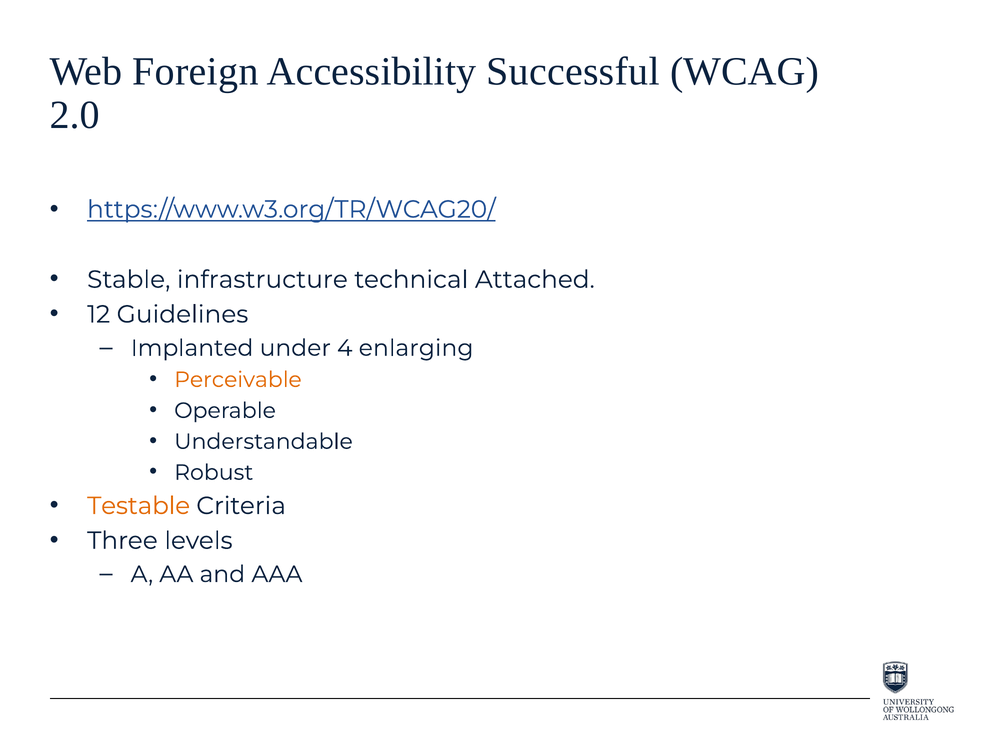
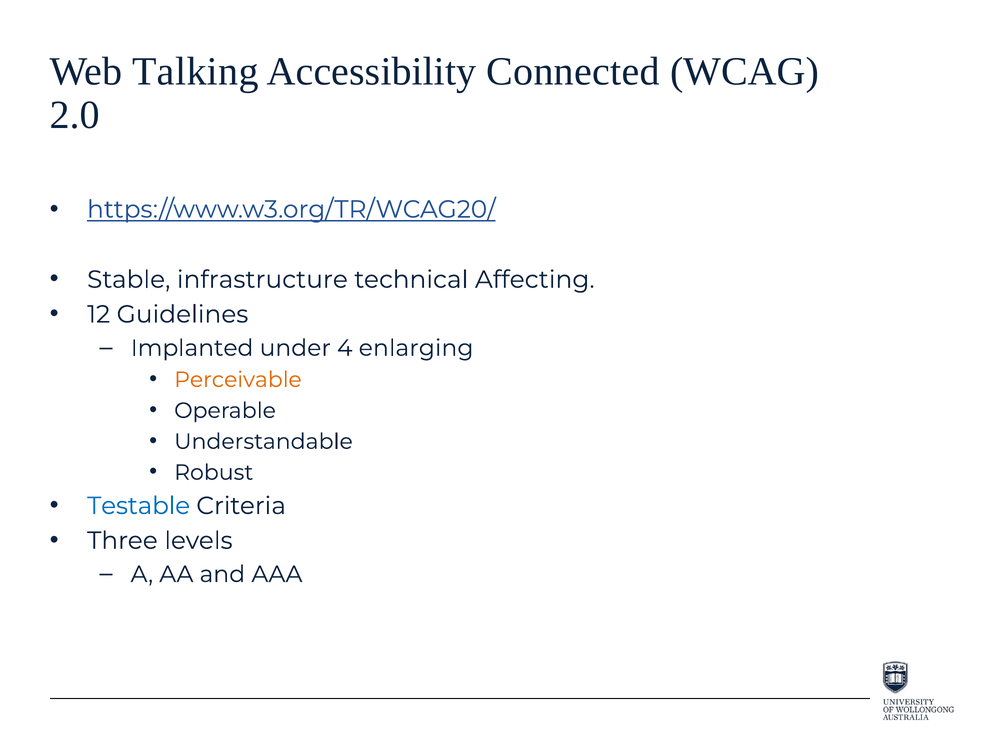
Foreign: Foreign -> Talking
Successful: Successful -> Connected
Attached: Attached -> Affecting
Testable colour: orange -> blue
